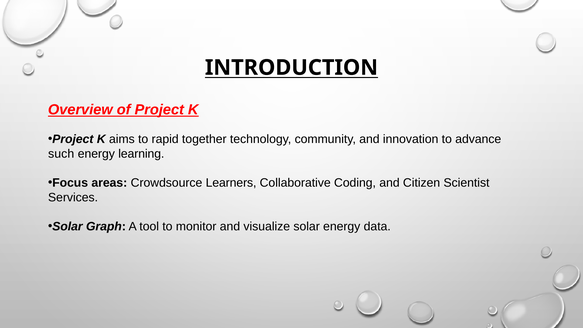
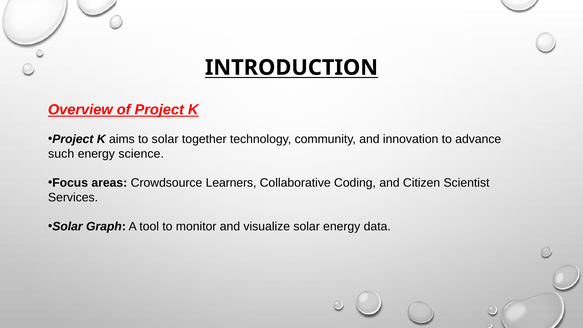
to rapid: rapid -> solar
learning: learning -> science
